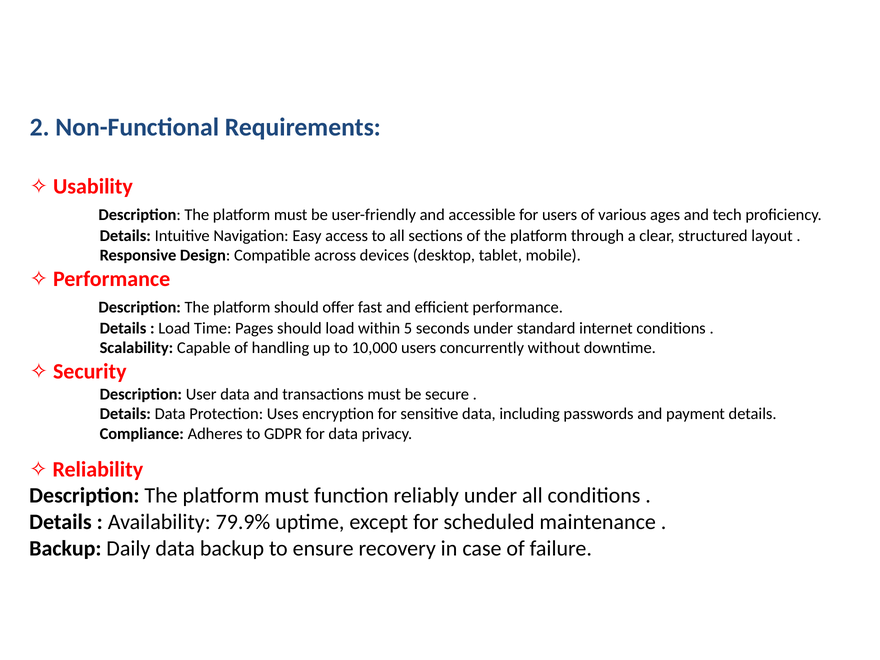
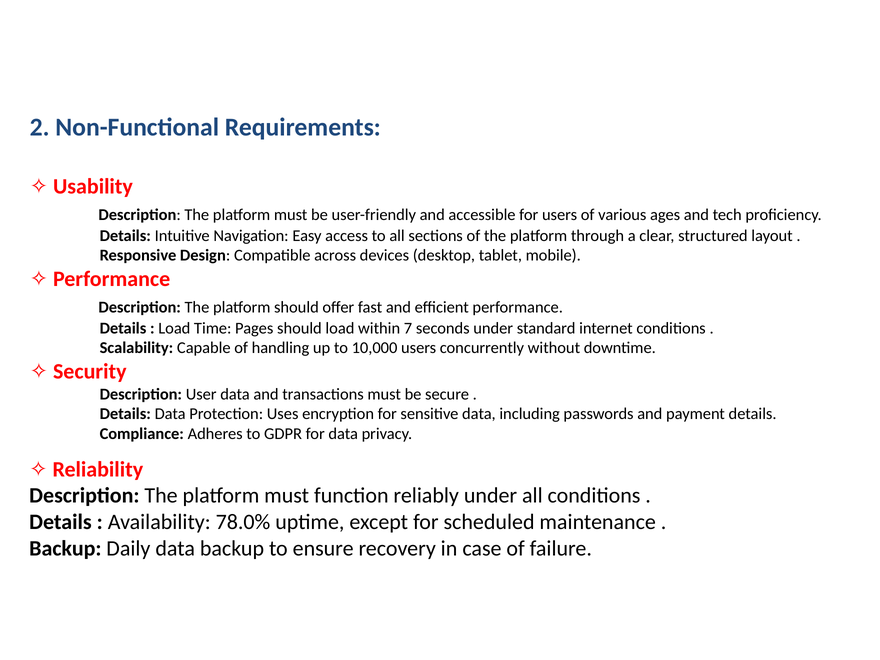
5: 5 -> 7
79.9%: 79.9% -> 78.0%
